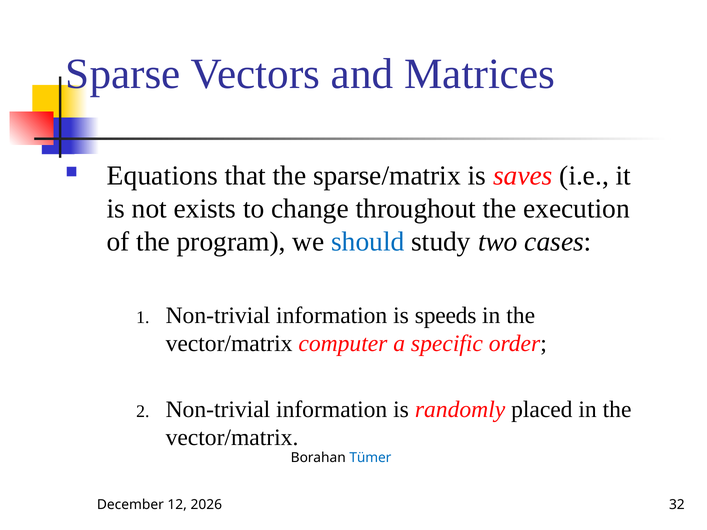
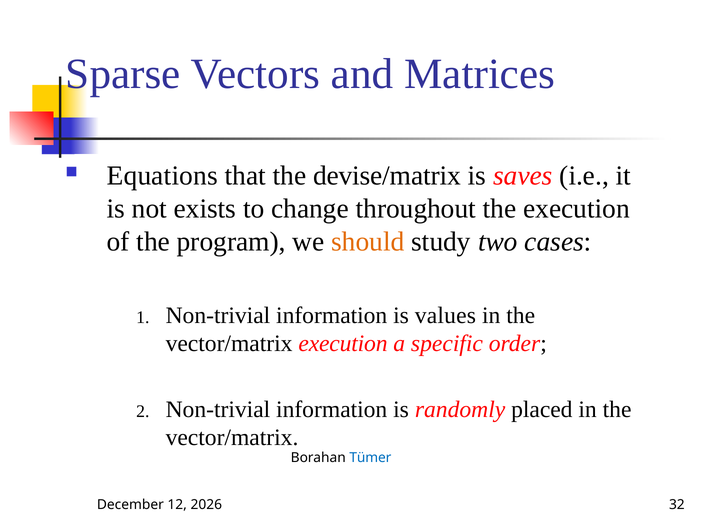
sparse/matrix: sparse/matrix -> devise/matrix
should colour: blue -> orange
speeds: speeds -> values
vector/matrix computer: computer -> execution
